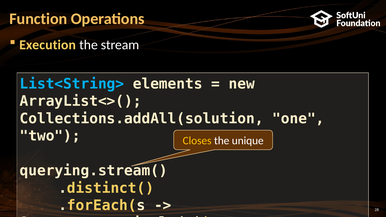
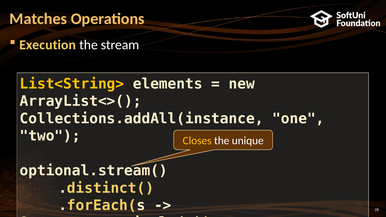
Function: Function -> Matches
List<String> colour: light blue -> yellow
Collections.addAll(solution: Collections.addAll(solution -> Collections.addAll(instance
querying.stream(: querying.stream( -> optional.stream(
